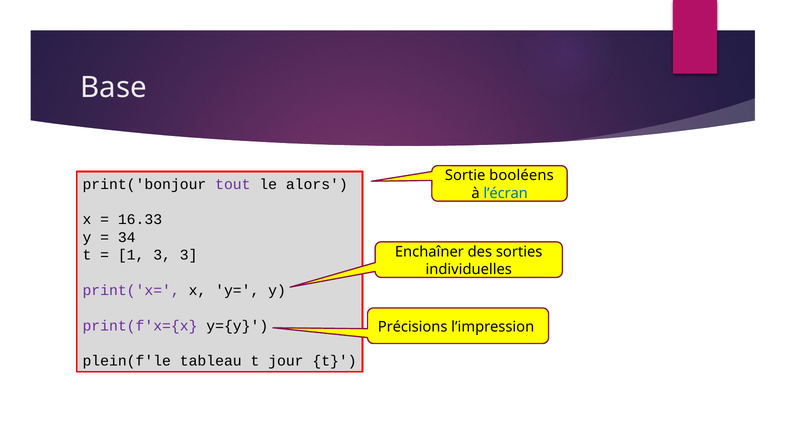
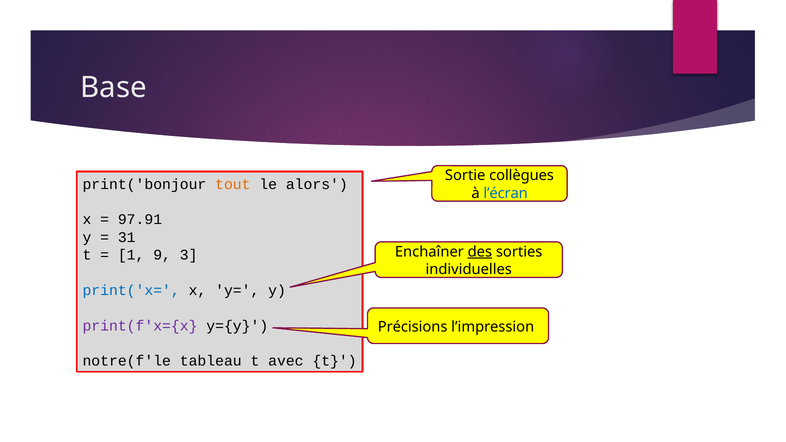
booléens: booléens -> collègues
tout colour: purple -> orange
16.33: 16.33 -> 97.91
34: 34 -> 31
des underline: none -> present
1 3: 3 -> 9
print('x= colour: purple -> blue
plein(f'le: plein(f'le -> notre(f'le
jour: jour -> avec
